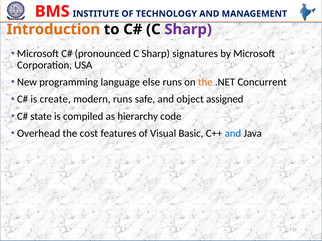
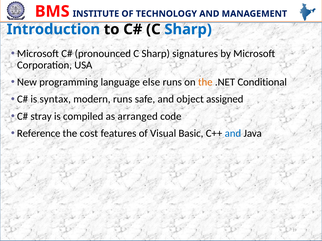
Introduction colour: orange -> blue
Sharp at (188, 29) colour: purple -> blue
Concurrent: Concurrent -> Conditional
create: create -> syntax
state: state -> stray
hierarchy: hierarchy -> arranged
Overhead: Overhead -> Reference
